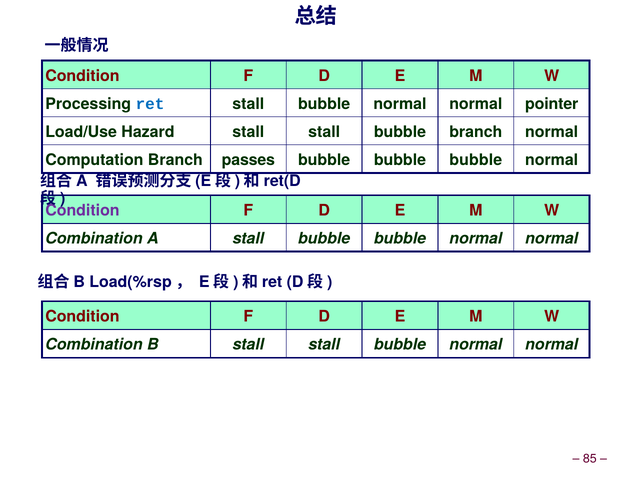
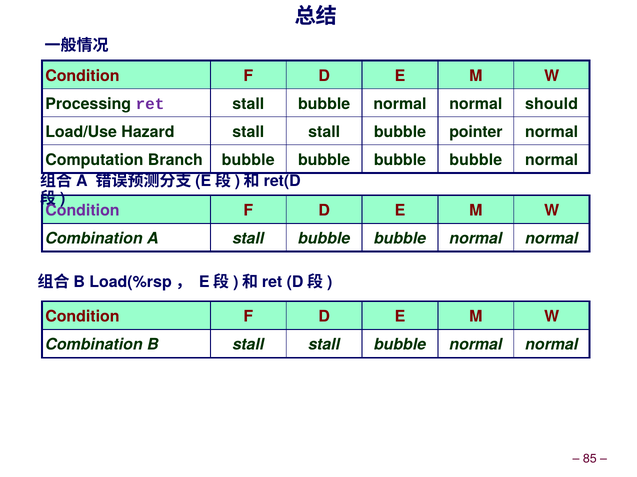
ret colour: blue -> purple
pointer: pointer -> should
bubble branch: branch -> pointer
Branch passes: passes -> bubble
